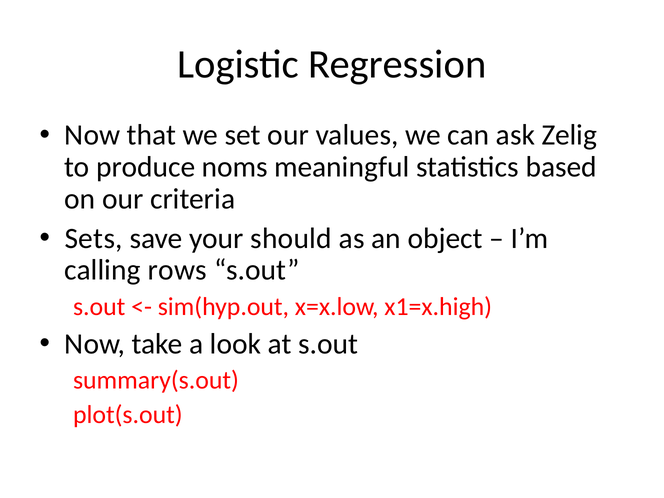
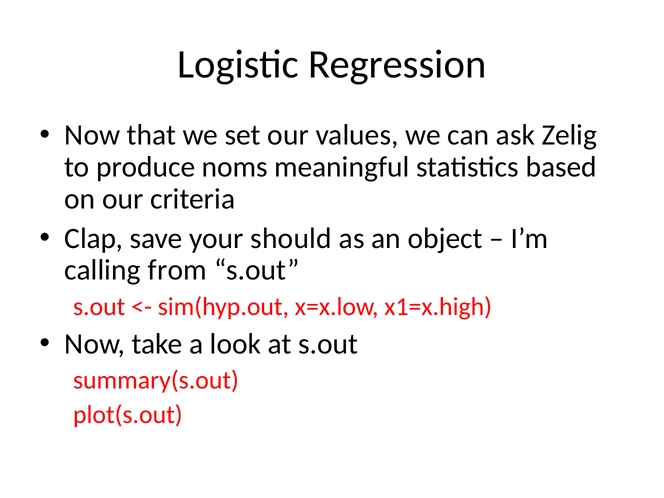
Sets: Sets -> Clap
rows: rows -> from
